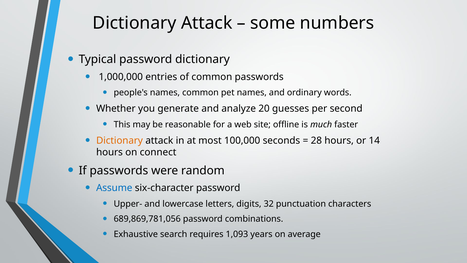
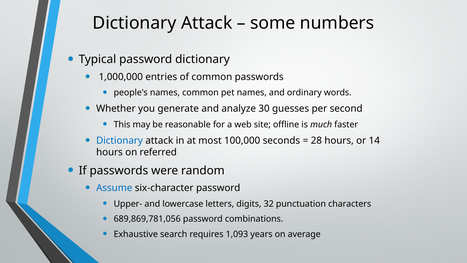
20: 20 -> 30
Dictionary at (120, 140) colour: orange -> blue
connect: connect -> referred
